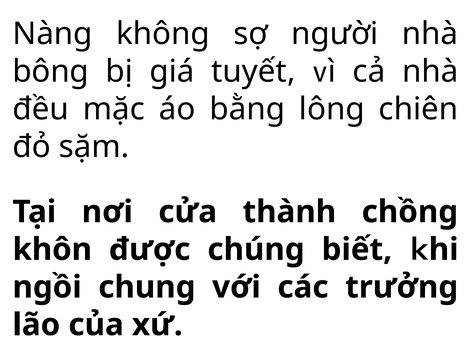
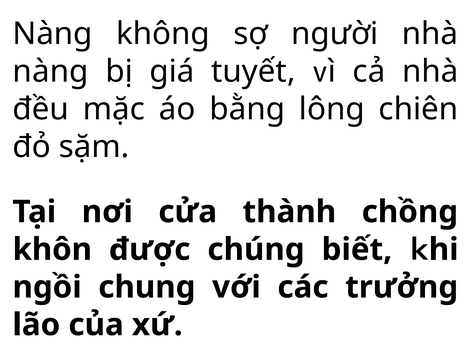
bông at (51, 72): bông -> nàng
